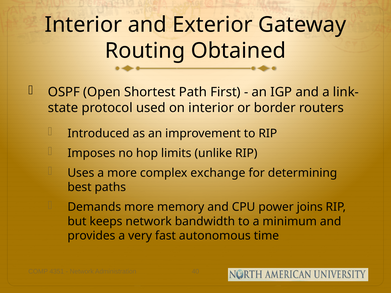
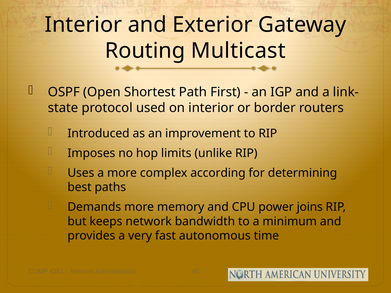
Obtained: Obtained -> Multicast
exchange: exchange -> according
